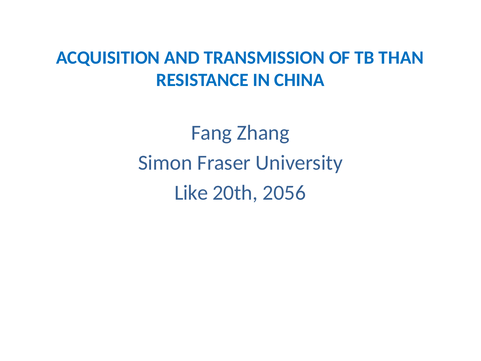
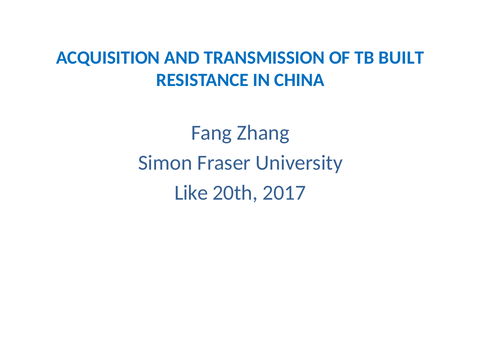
THAN: THAN -> BUILT
2056: 2056 -> 2017
